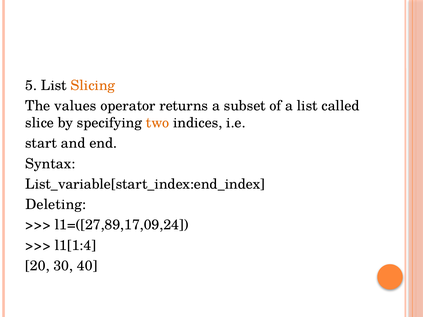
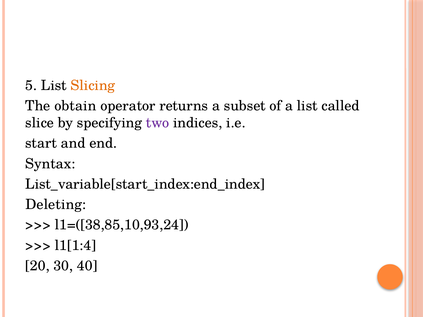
values: values -> obtain
two colour: orange -> purple
l1=([27,89,17,09,24: l1=([27,89,17,09,24 -> l1=([38,85,10,93,24
